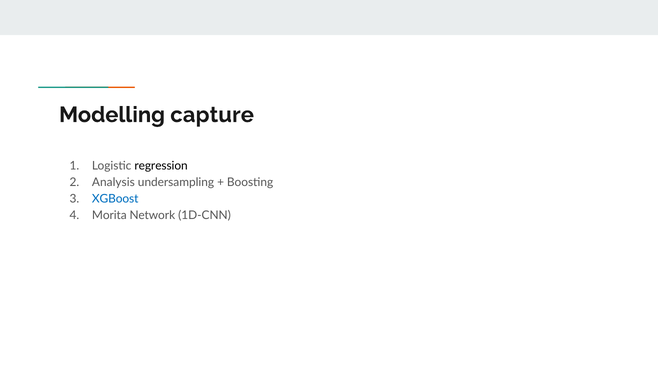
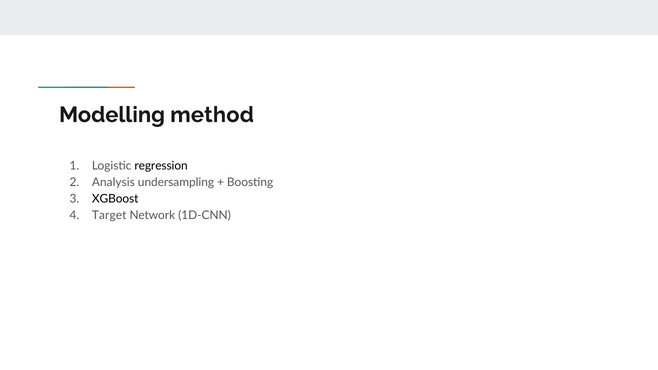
capture: capture -> method
XGBoost colour: blue -> black
Morita: Morita -> Target
